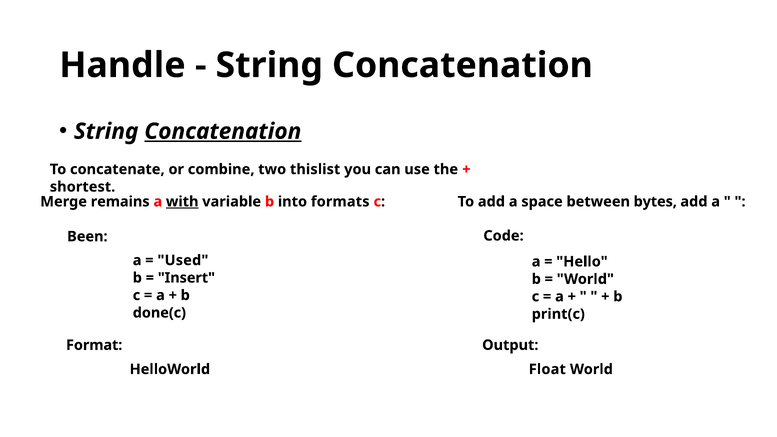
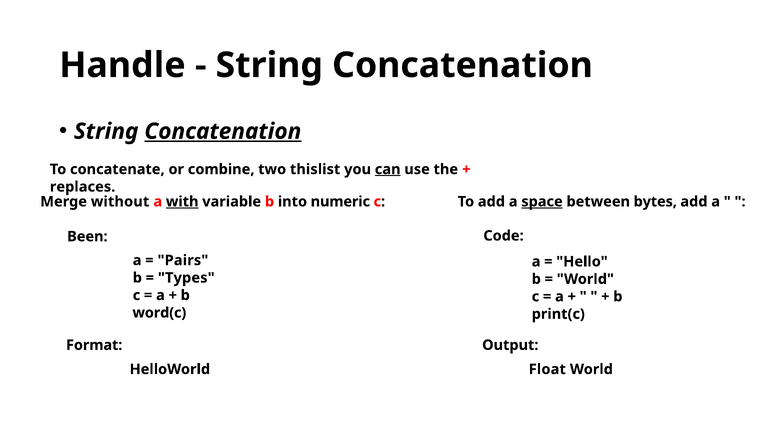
can underline: none -> present
shortest: shortest -> replaces
remains: remains -> without
formats: formats -> numeric
space underline: none -> present
Used: Used -> Pairs
Insert: Insert -> Types
done(c: done(c -> word(c
